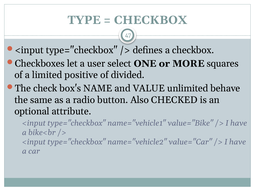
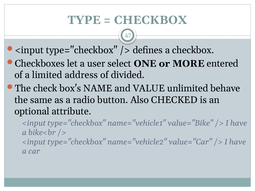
squares: squares -> entered
positive: positive -> address
